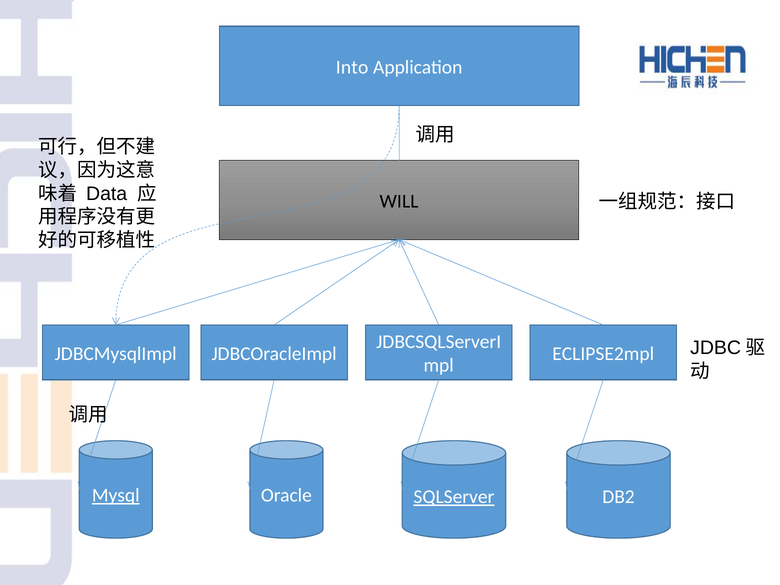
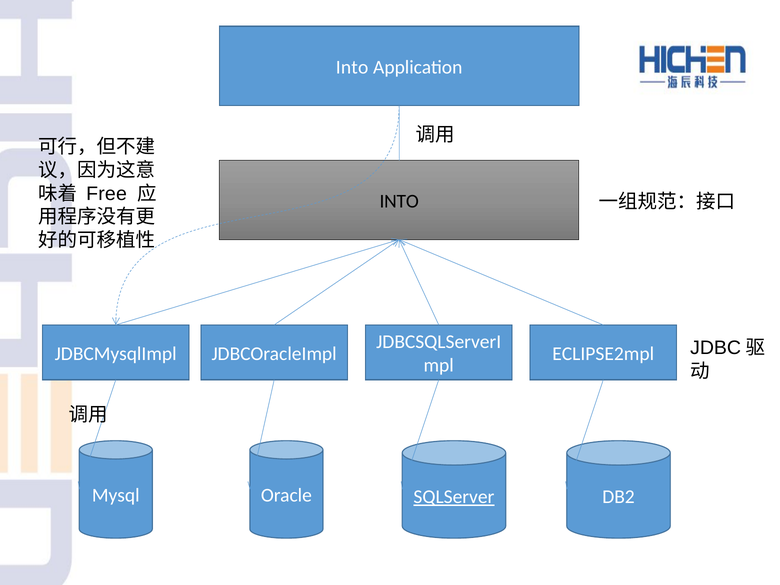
Data: Data -> Free
WILL at (399, 201): WILL -> INTO
Mysql underline: present -> none
